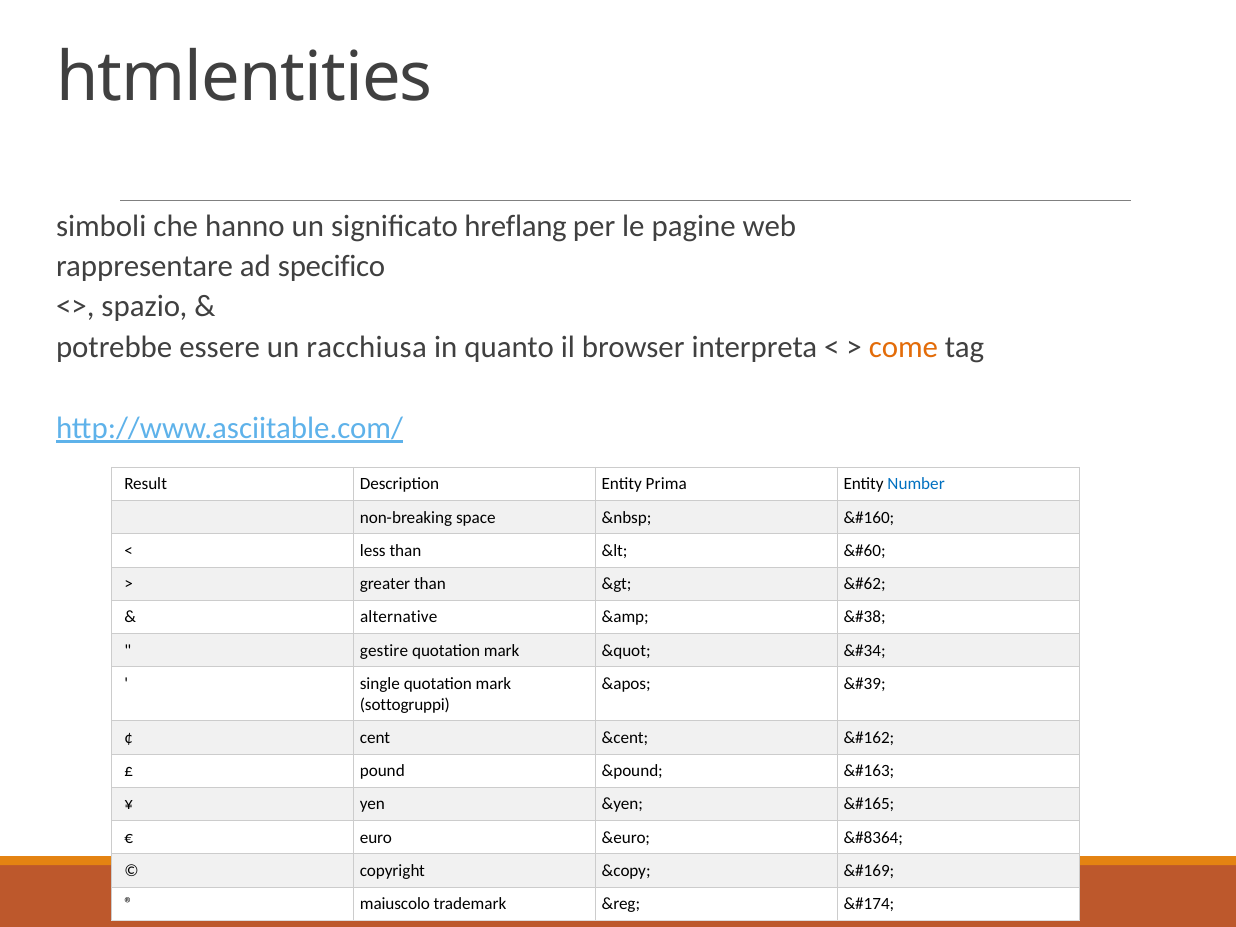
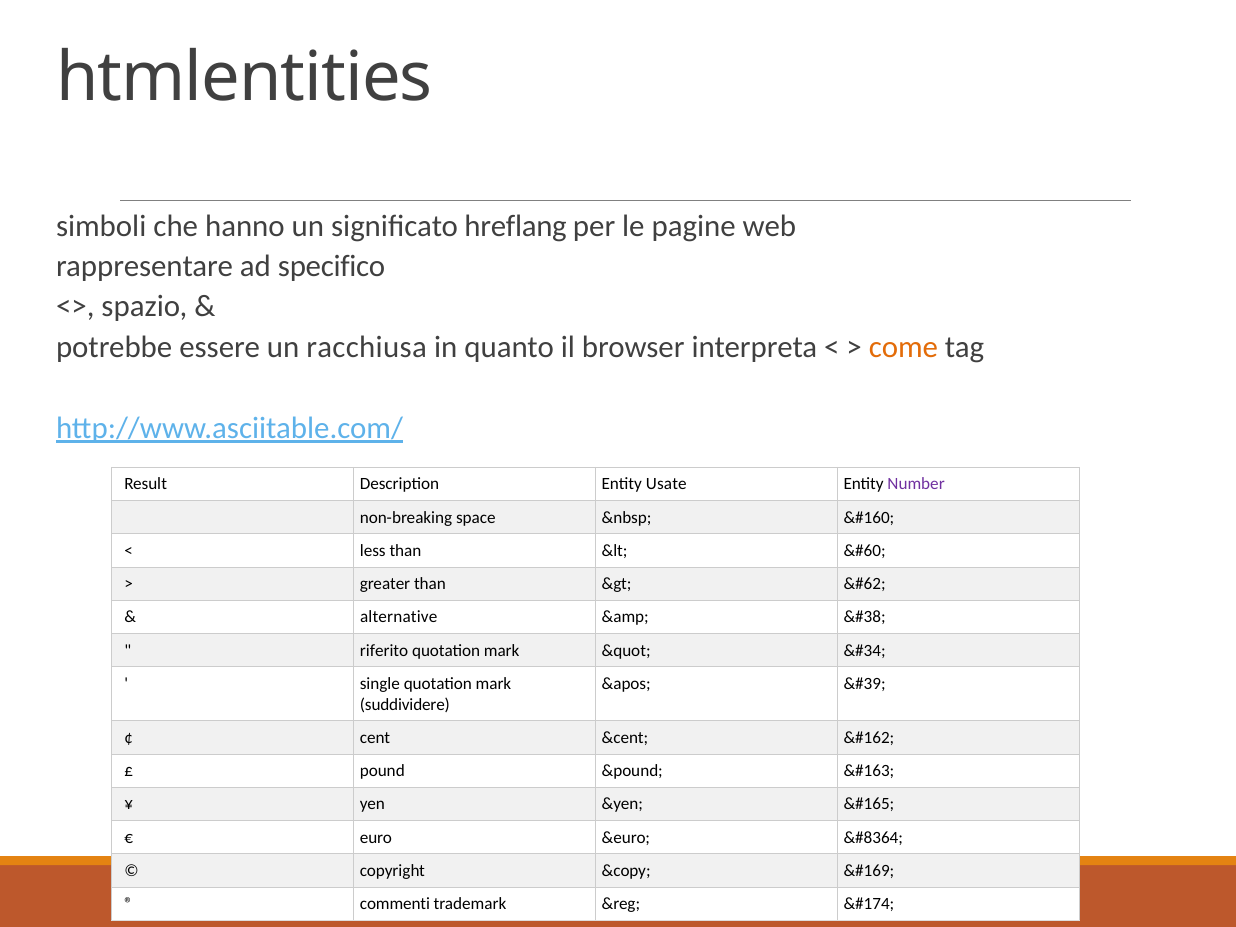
Prima: Prima -> Usate
Number colour: blue -> purple
gestire: gestire -> riferito
sottogruppi: sottogruppi -> suddividere
maiuscolo: maiuscolo -> commenti
